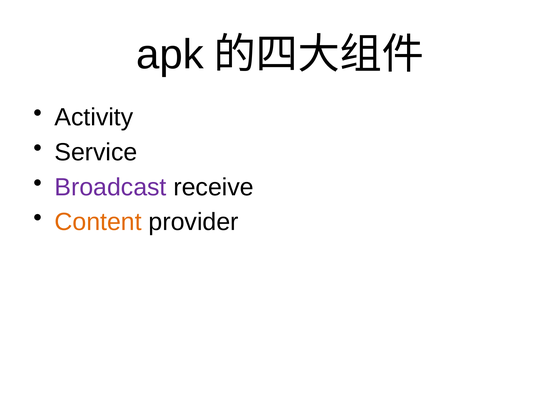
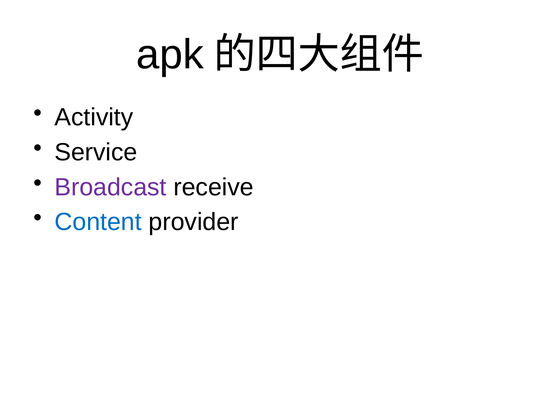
Content colour: orange -> blue
